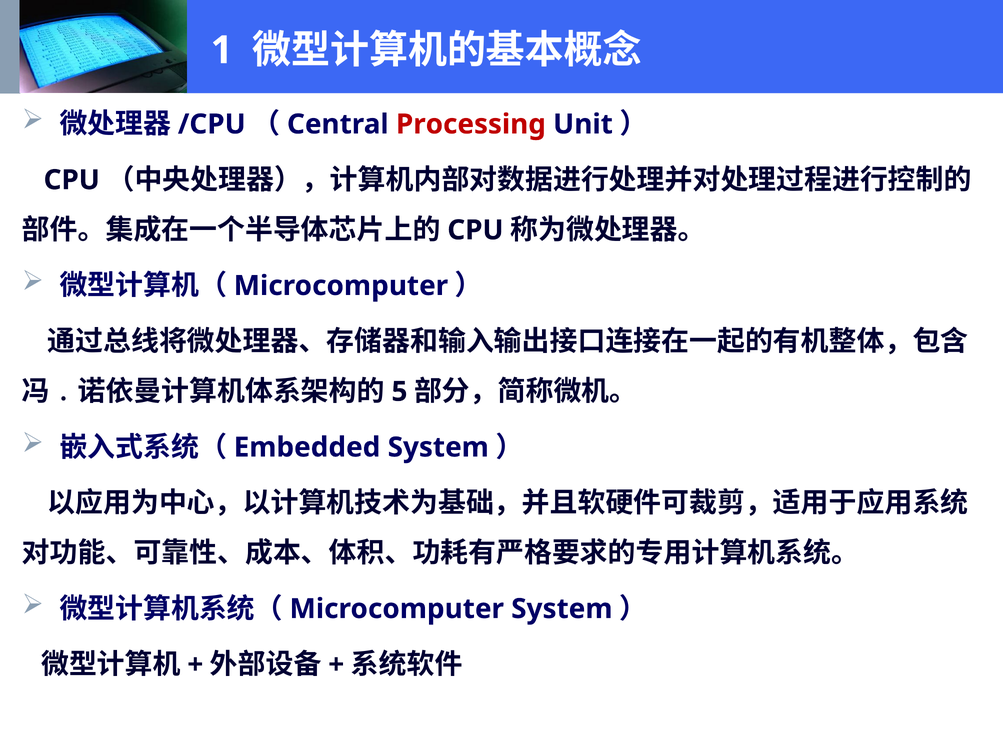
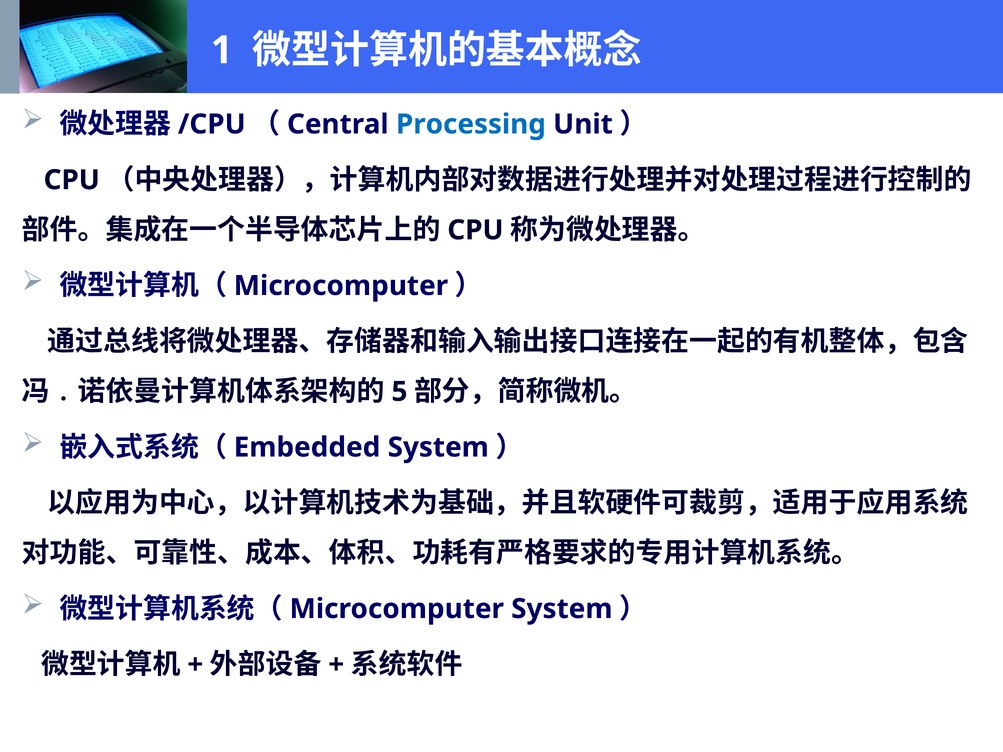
Processing colour: red -> blue
